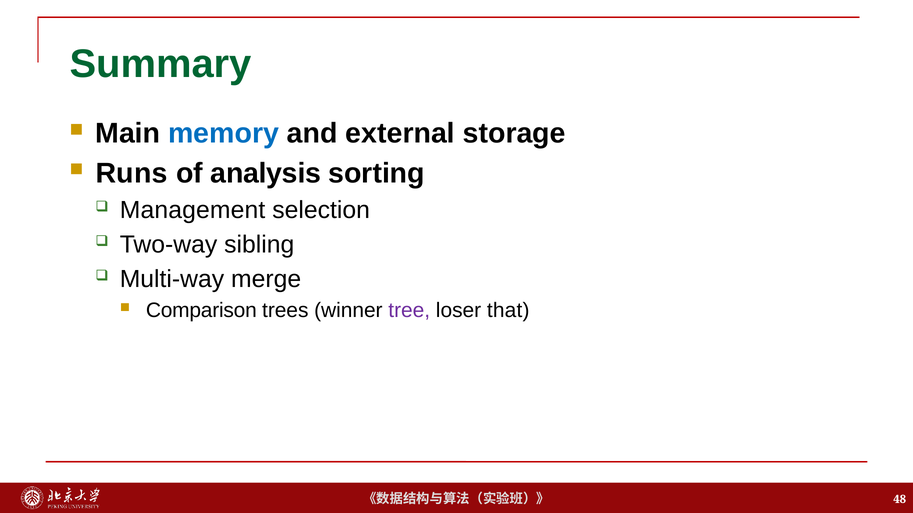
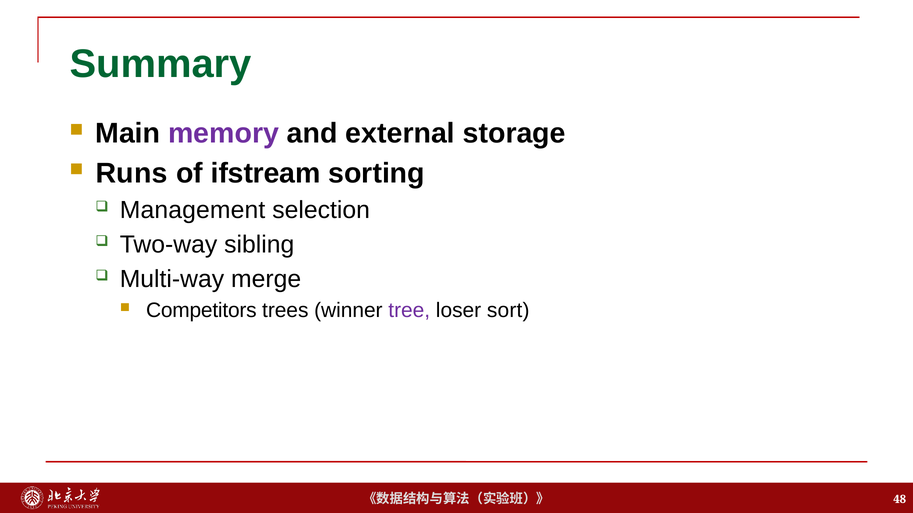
memory colour: blue -> purple
analysis: analysis -> ifstream
Comparison: Comparison -> Competitors
that: that -> sort
